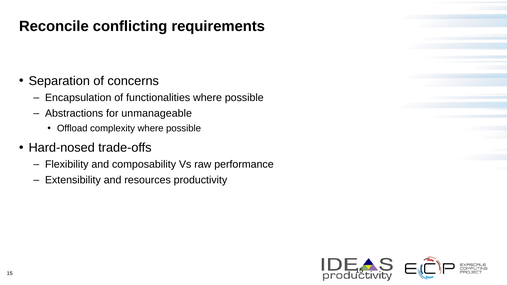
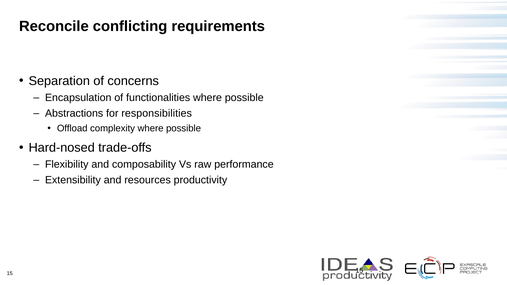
unmanageable: unmanageable -> responsibilities
